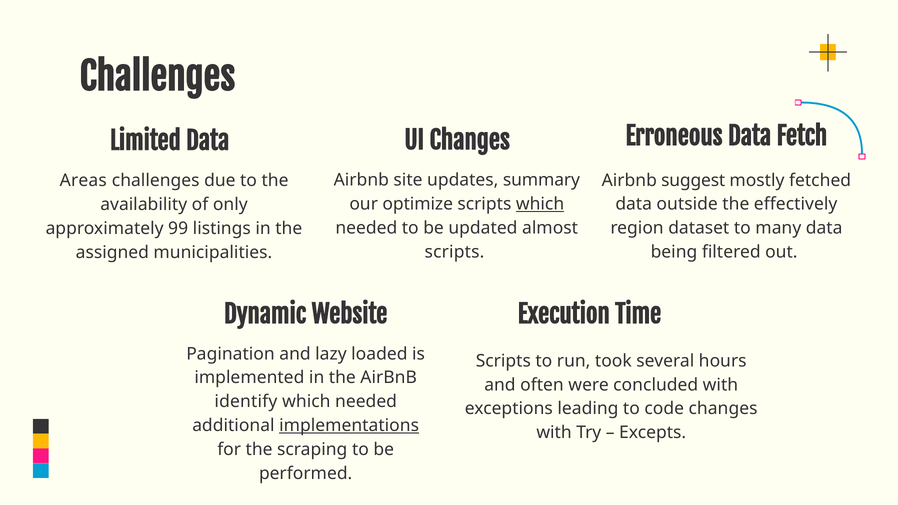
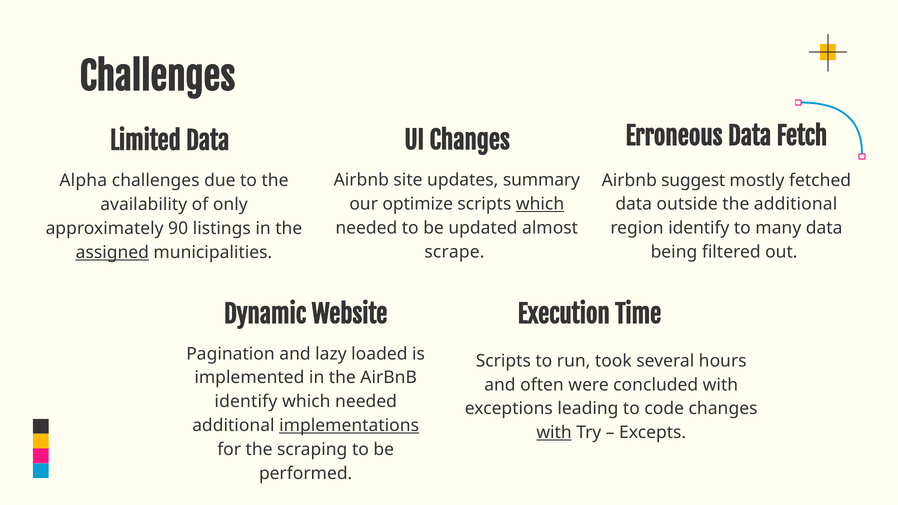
Areas: Areas -> Alpha
the effectively: effectively -> additional
region dataset: dataset -> identify
99: 99 -> 90
scripts at (454, 252): scripts -> scrape
assigned underline: none -> present
with at (554, 433) underline: none -> present
